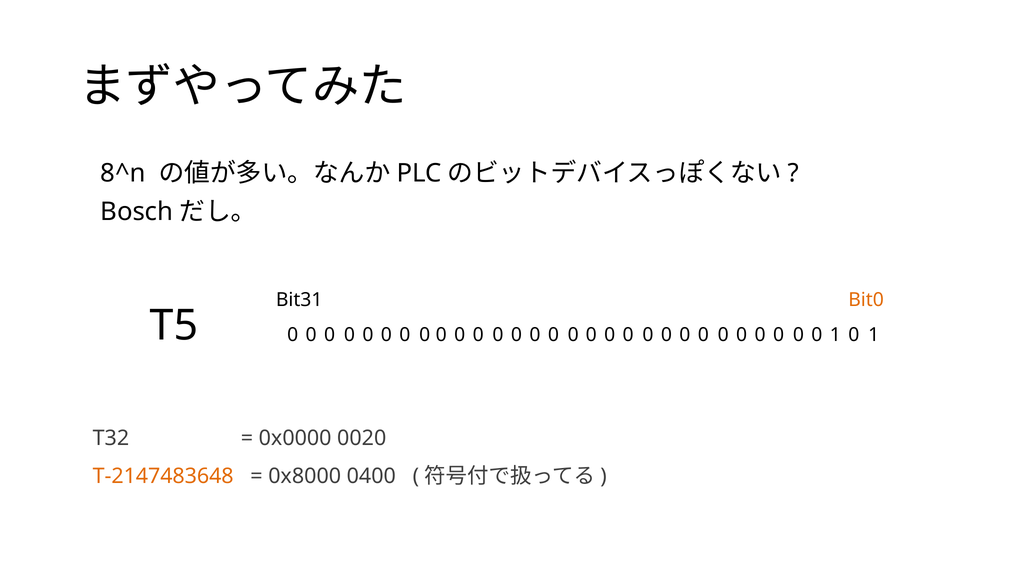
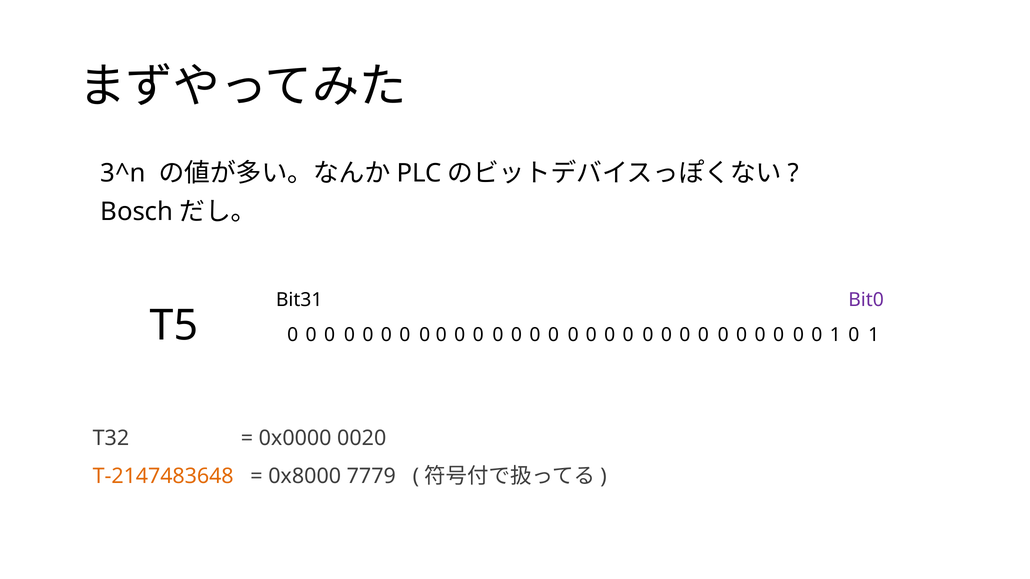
8^n: 8^n -> 3^n
Bit0 colour: orange -> purple
0400: 0400 -> 7779
